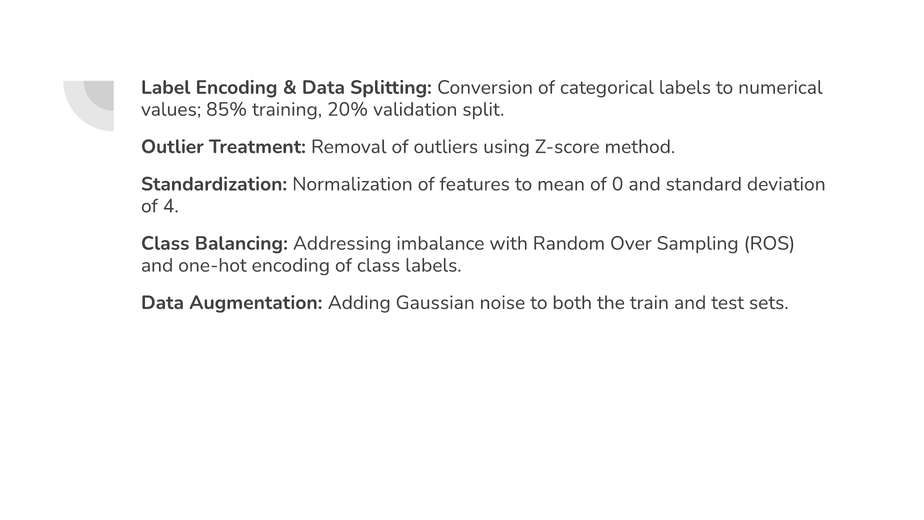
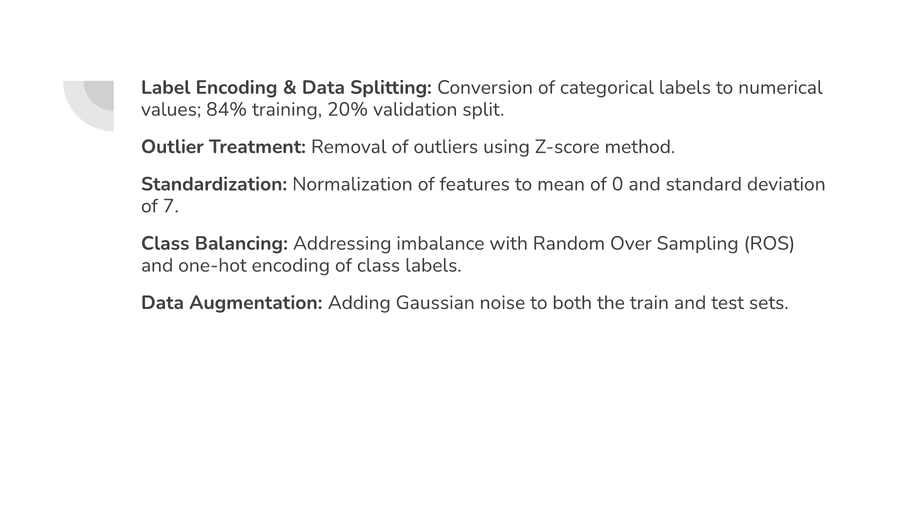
85%: 85% -> 84%
4: 4 -> 7
